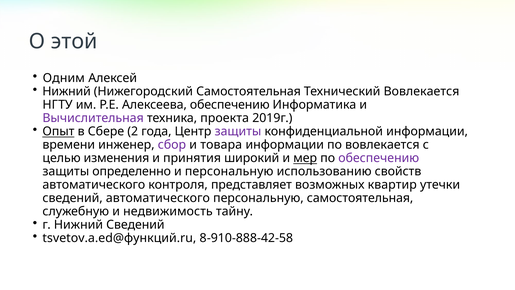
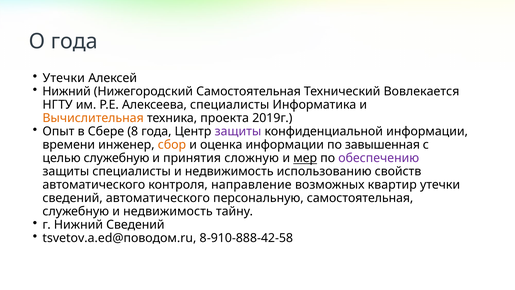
О этой: этой -> года
Одним at (64, 78): Одним -> Утечки
Алексеева обеспечению: обеспечению -> специалисты
Вычислительная colour: purple -> orange
Опыт underline: present -> none
2: 2 -> 8
сбор colour: purple -> orange
товара: товара -> оценка
по вовлекается: вовлекается -> завышенная
целью изменения: изменения -> служебную
широкий: широкий -> сложную
защиты определенно: определенно -> специалисты
персональную at (229, 171): персональную -> недвижимость
представляет: представляет -> направление
tsvetov.a.ed@функций.ru: tsvetov.a.ed@функций.ru -> tsvetov.a.ed@поводом.ru
